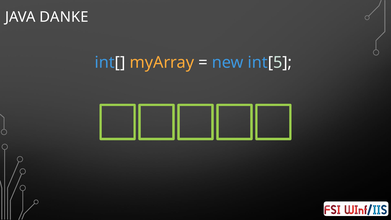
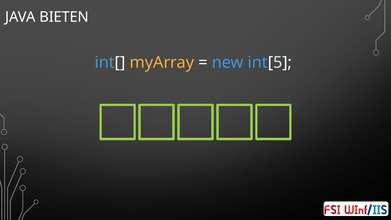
DANKE: DANKE -> BIETEN
